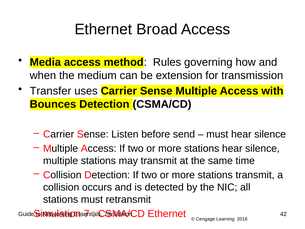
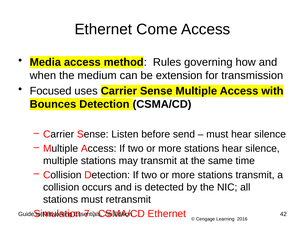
Broad: Broad -> Come
Transfer: Transfer -> Focused
